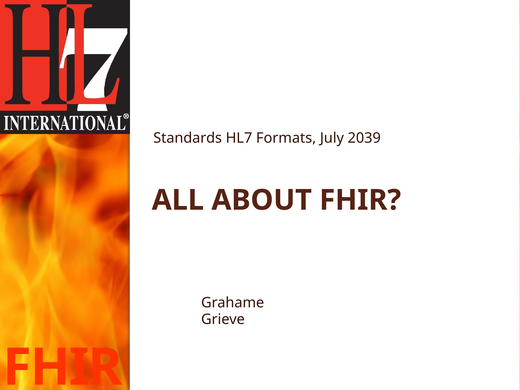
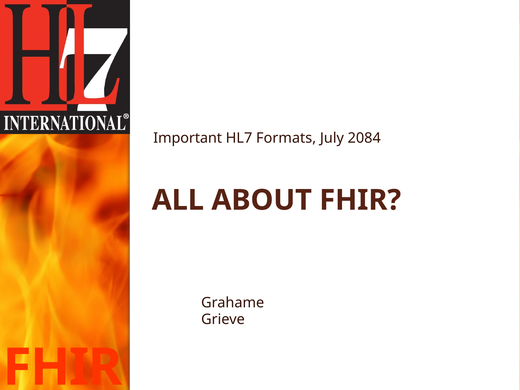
Standards: Standards -> Important
2039: 2039 -> 2084
